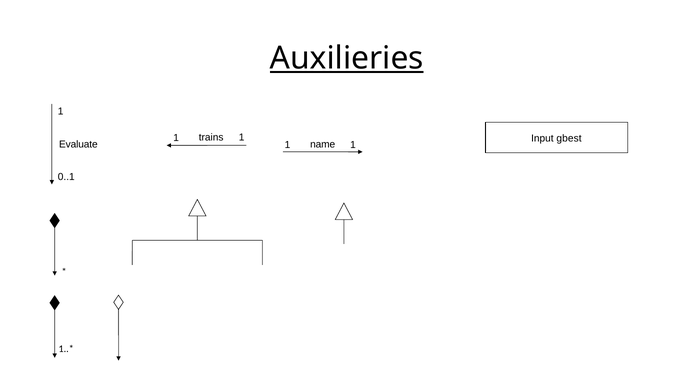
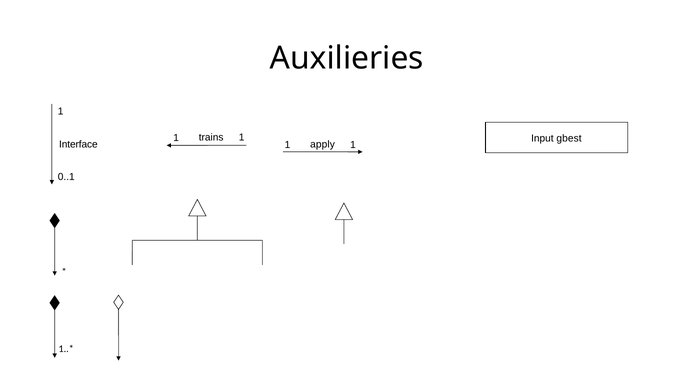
Auxilieries underline: present -> none
Evaluate: Evaluate -> Interface
name: name -> apply
